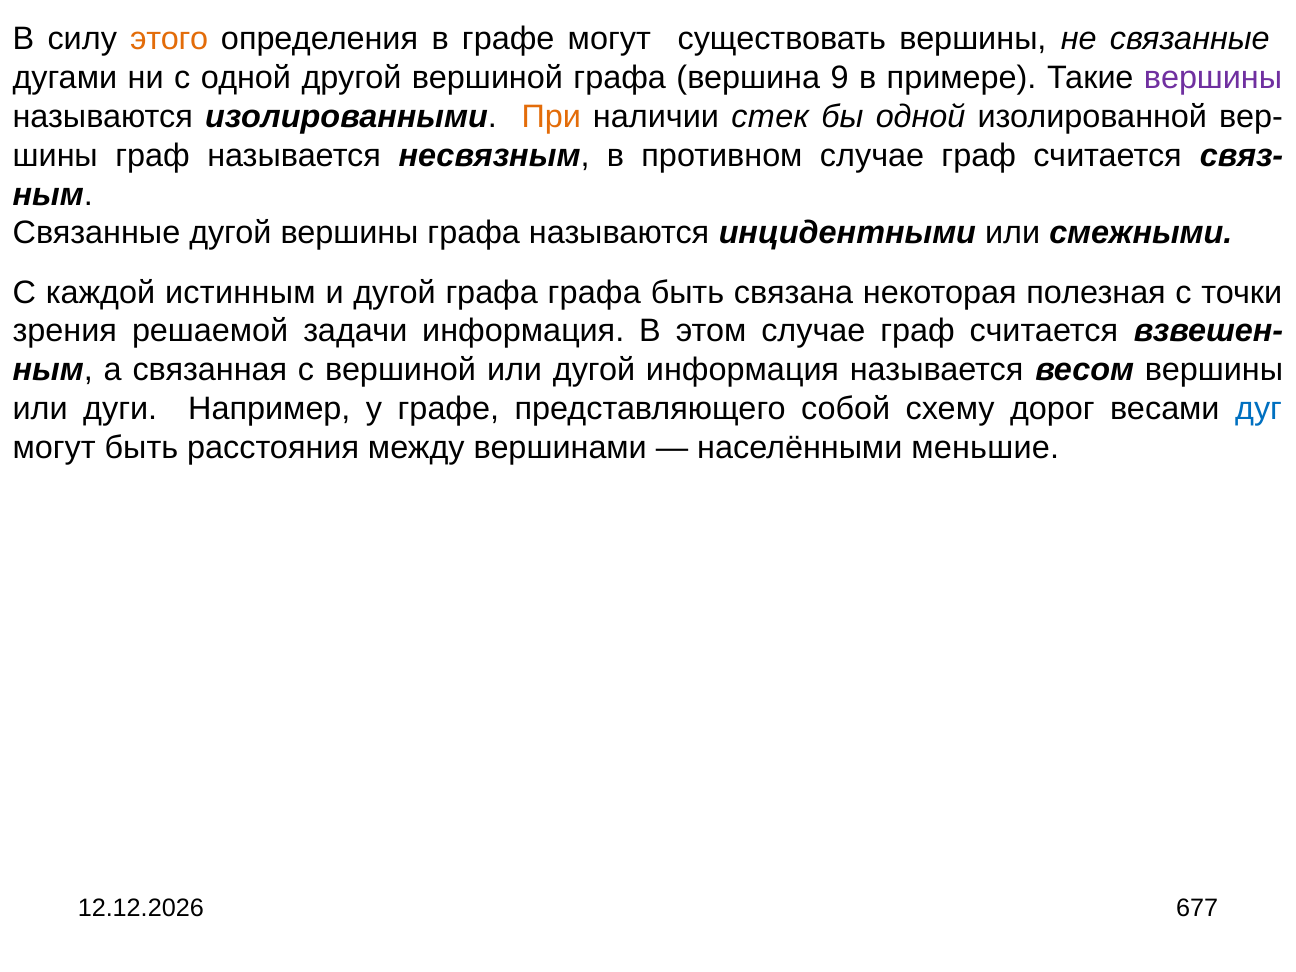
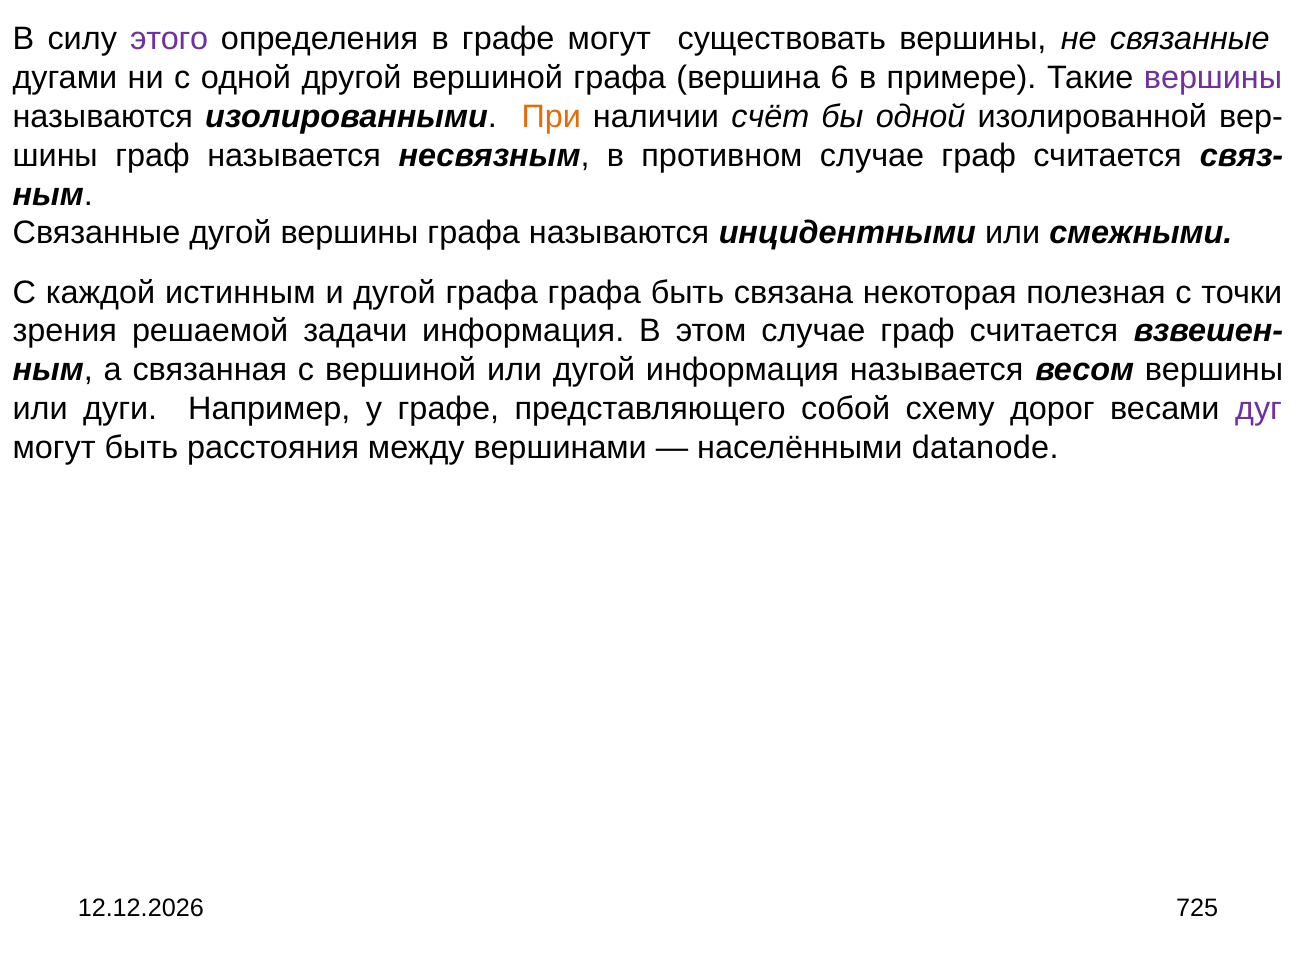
этого colour: orange -> purple
9: 9 -> 6
стек: стек -> счёт
дуг colour: blue -> purple
меньшие: меньшие -> datanode
677: 677 -> 725
